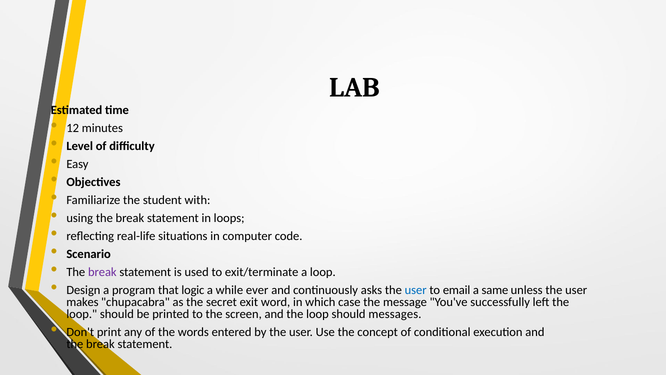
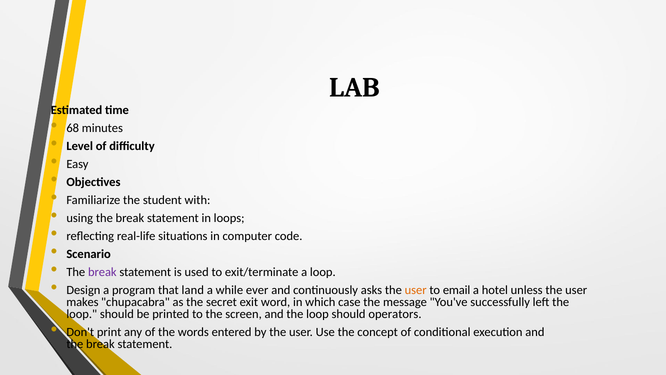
12: 12 -> 68
logic: logic -> land
user at (416, 290) colour: blue -> orange
same: same -> hotel
messages: messages -> operators
